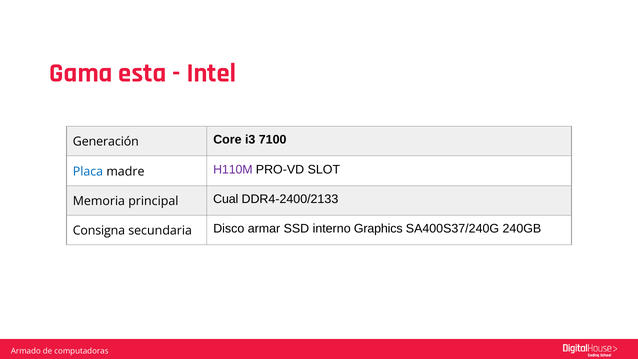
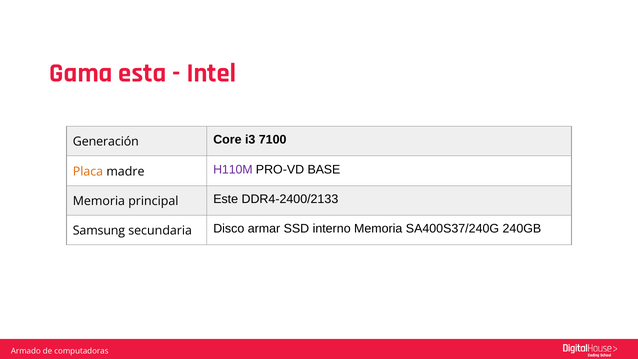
Placa colour: blue -> orange
SLOT: SLOT -> BASE
Cual: Cual -> Este
Consigna: Consigna -> Samsung
interno Graphics: Graphics -> Memoria
